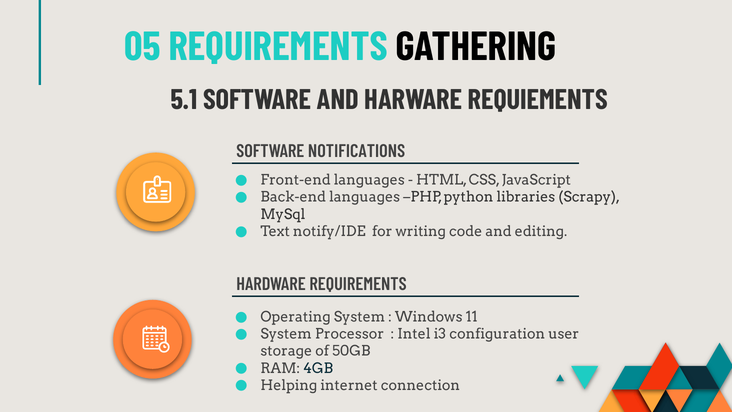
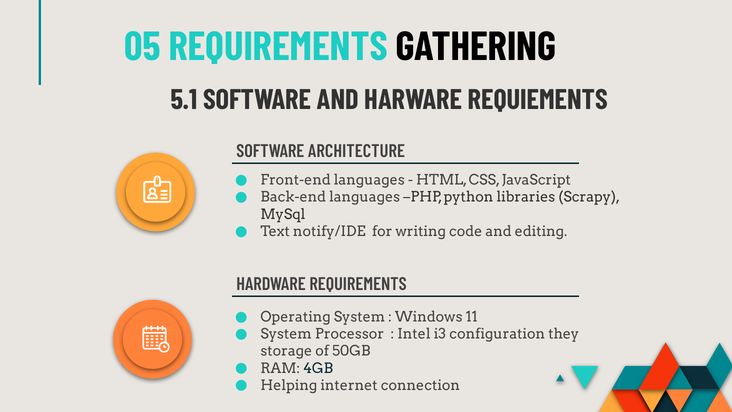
NOTIFICATIONS: NOTIFICATIONS -> ARCHITECTURE
user: user -> they
